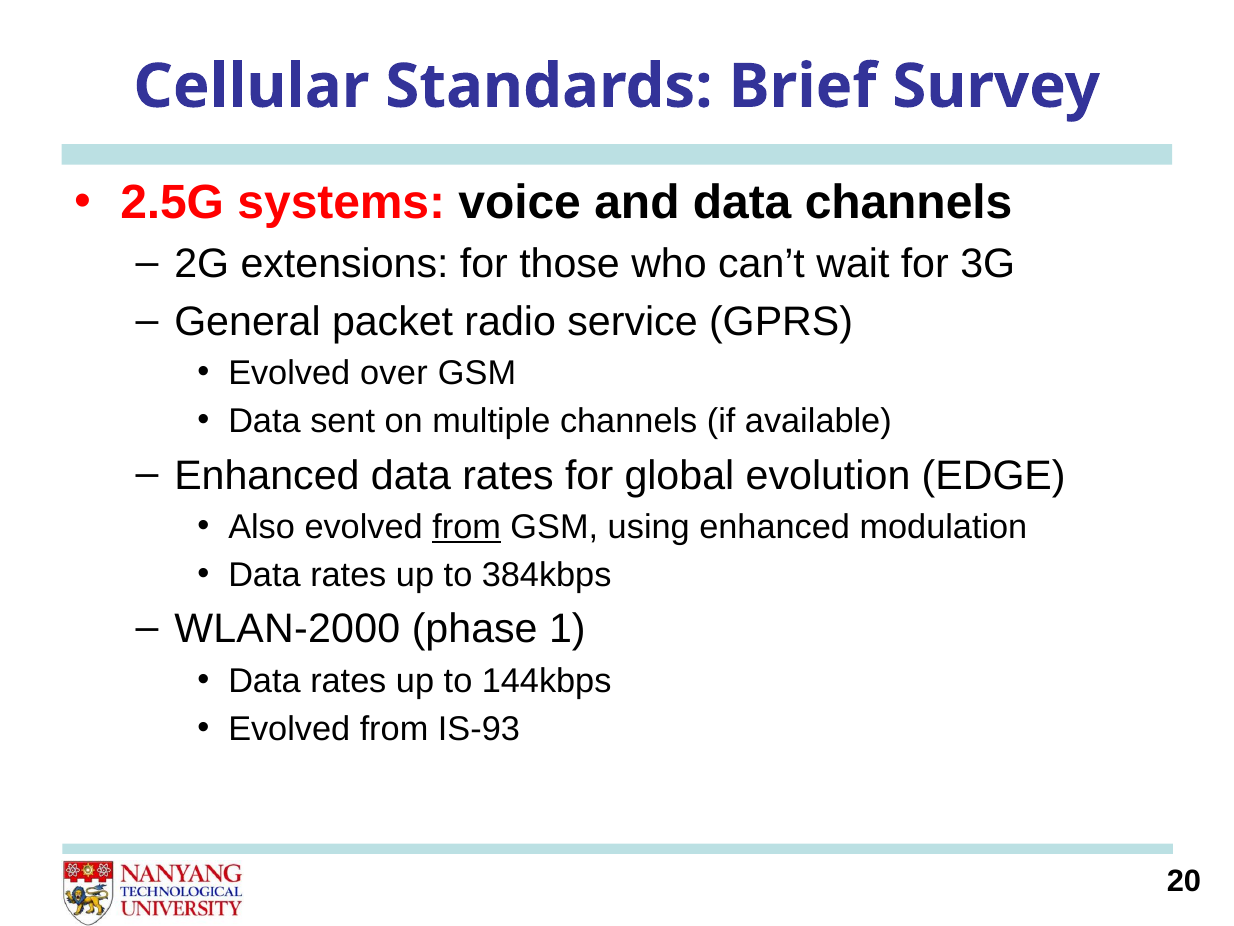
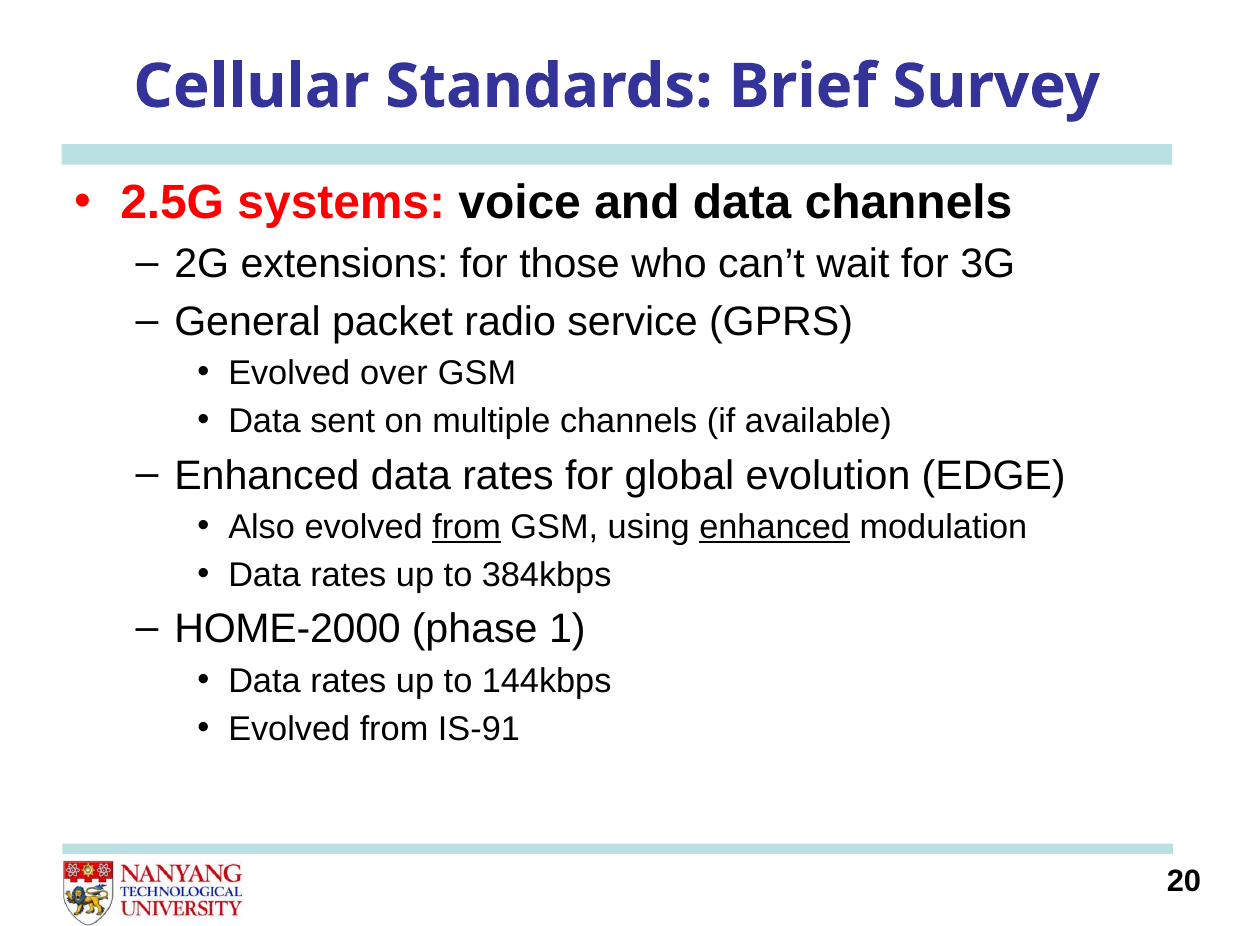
enhanced at (775, 527) underline: none -> present
WLAN-2000: WLAN-2000 -> HOME-2000
IS-93: IS-93 -> IS-91
